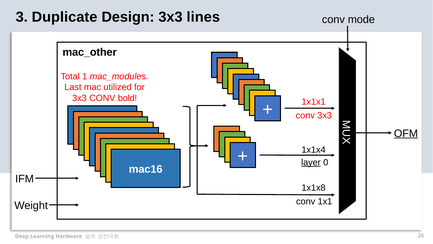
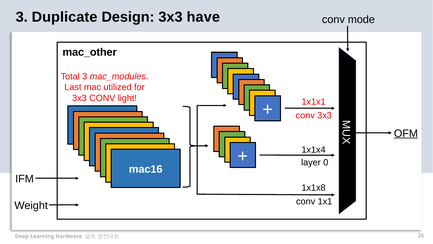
lines: lines -> have
Total 1: 1 -> 3
bold: bold -> light
layer underline: present -> none
